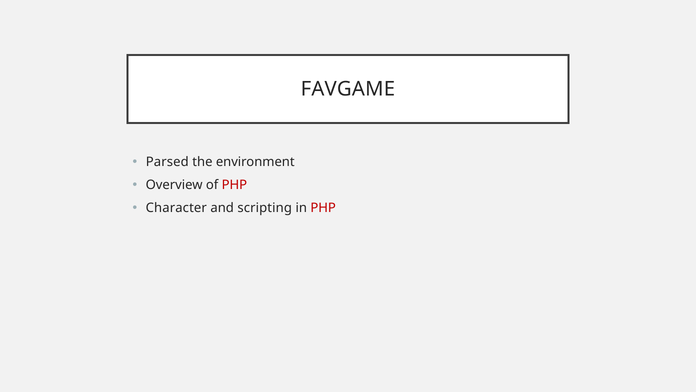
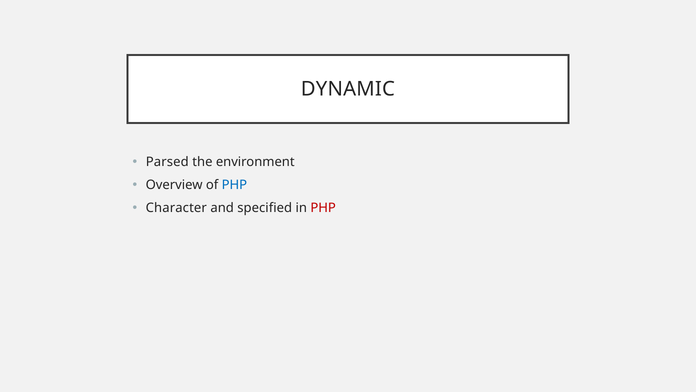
FAVGAME: FAVGAME -> DYNAMIC
PHP at (234, 185) colour: red -> blue
scripting: scripting -> specified
